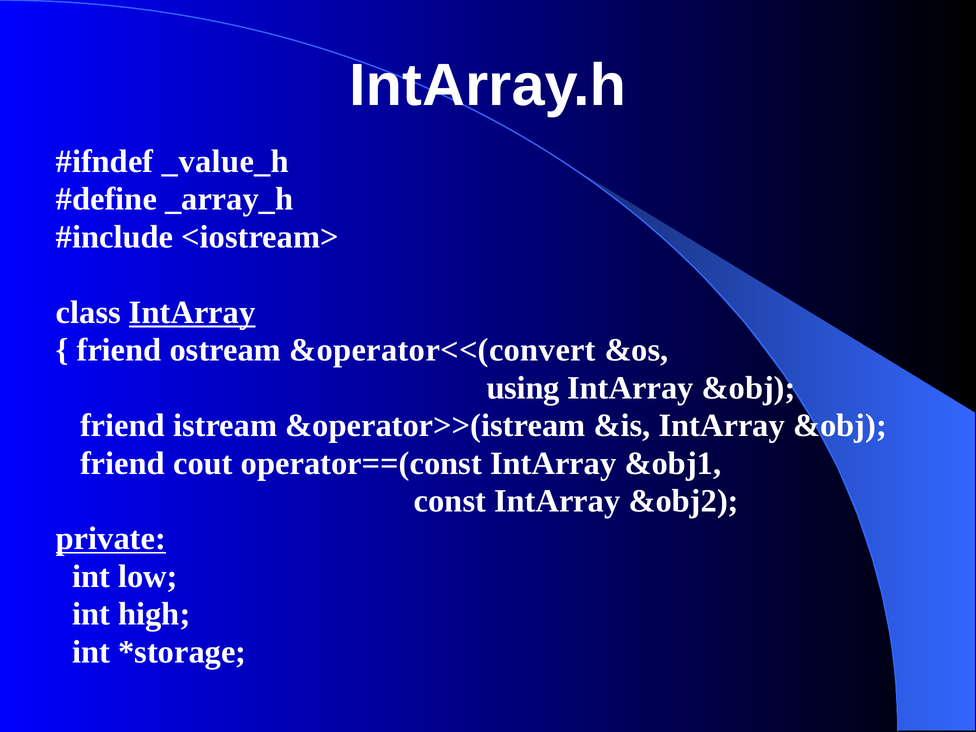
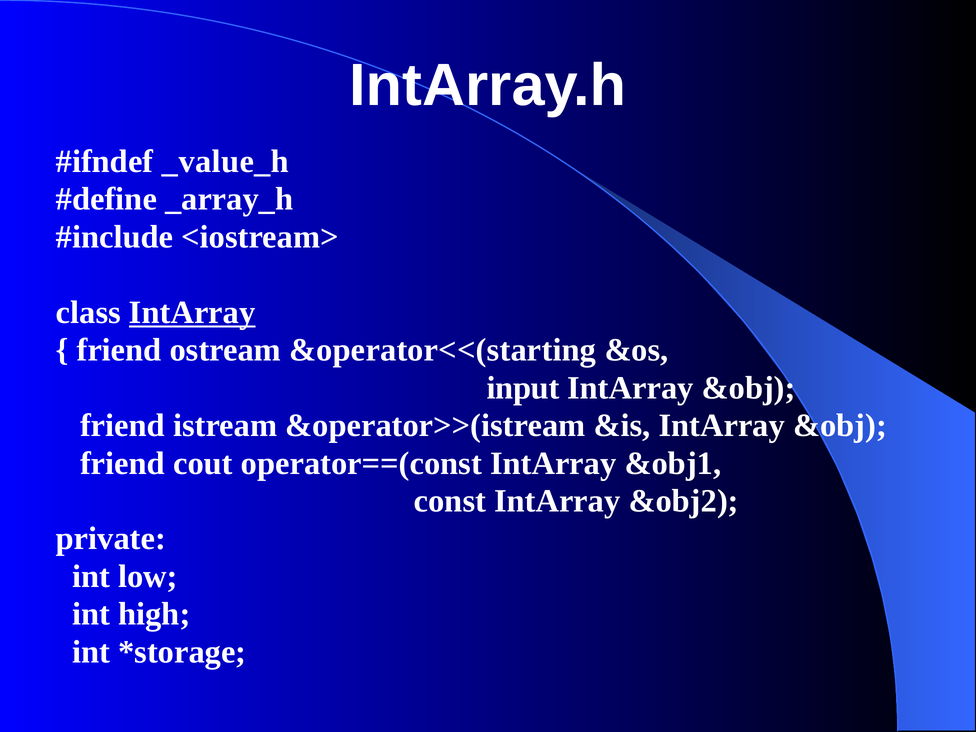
&operator<<(convert: &operator<<(convert -> &operator<<(starting
using: using -> input
private underline: present -> none
